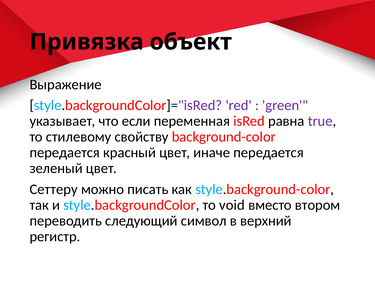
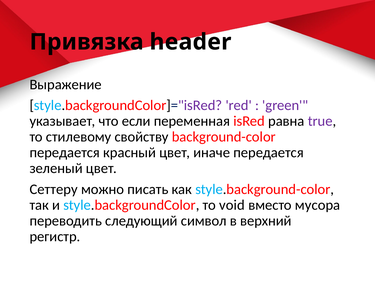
объект: объект -> header
втором: втором -> мусора
